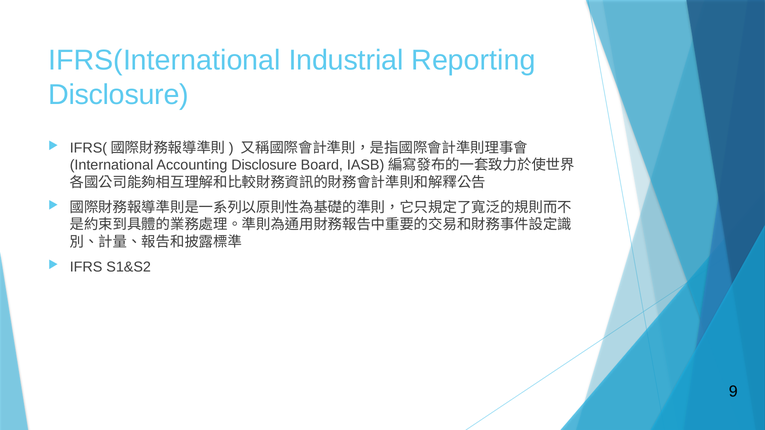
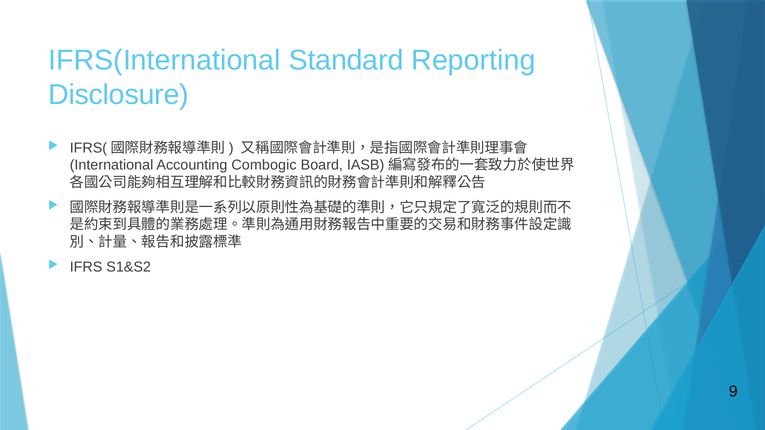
Industrial: Industrial -> Standard
Accounting Disclosure: Disclosure -> Combogic
